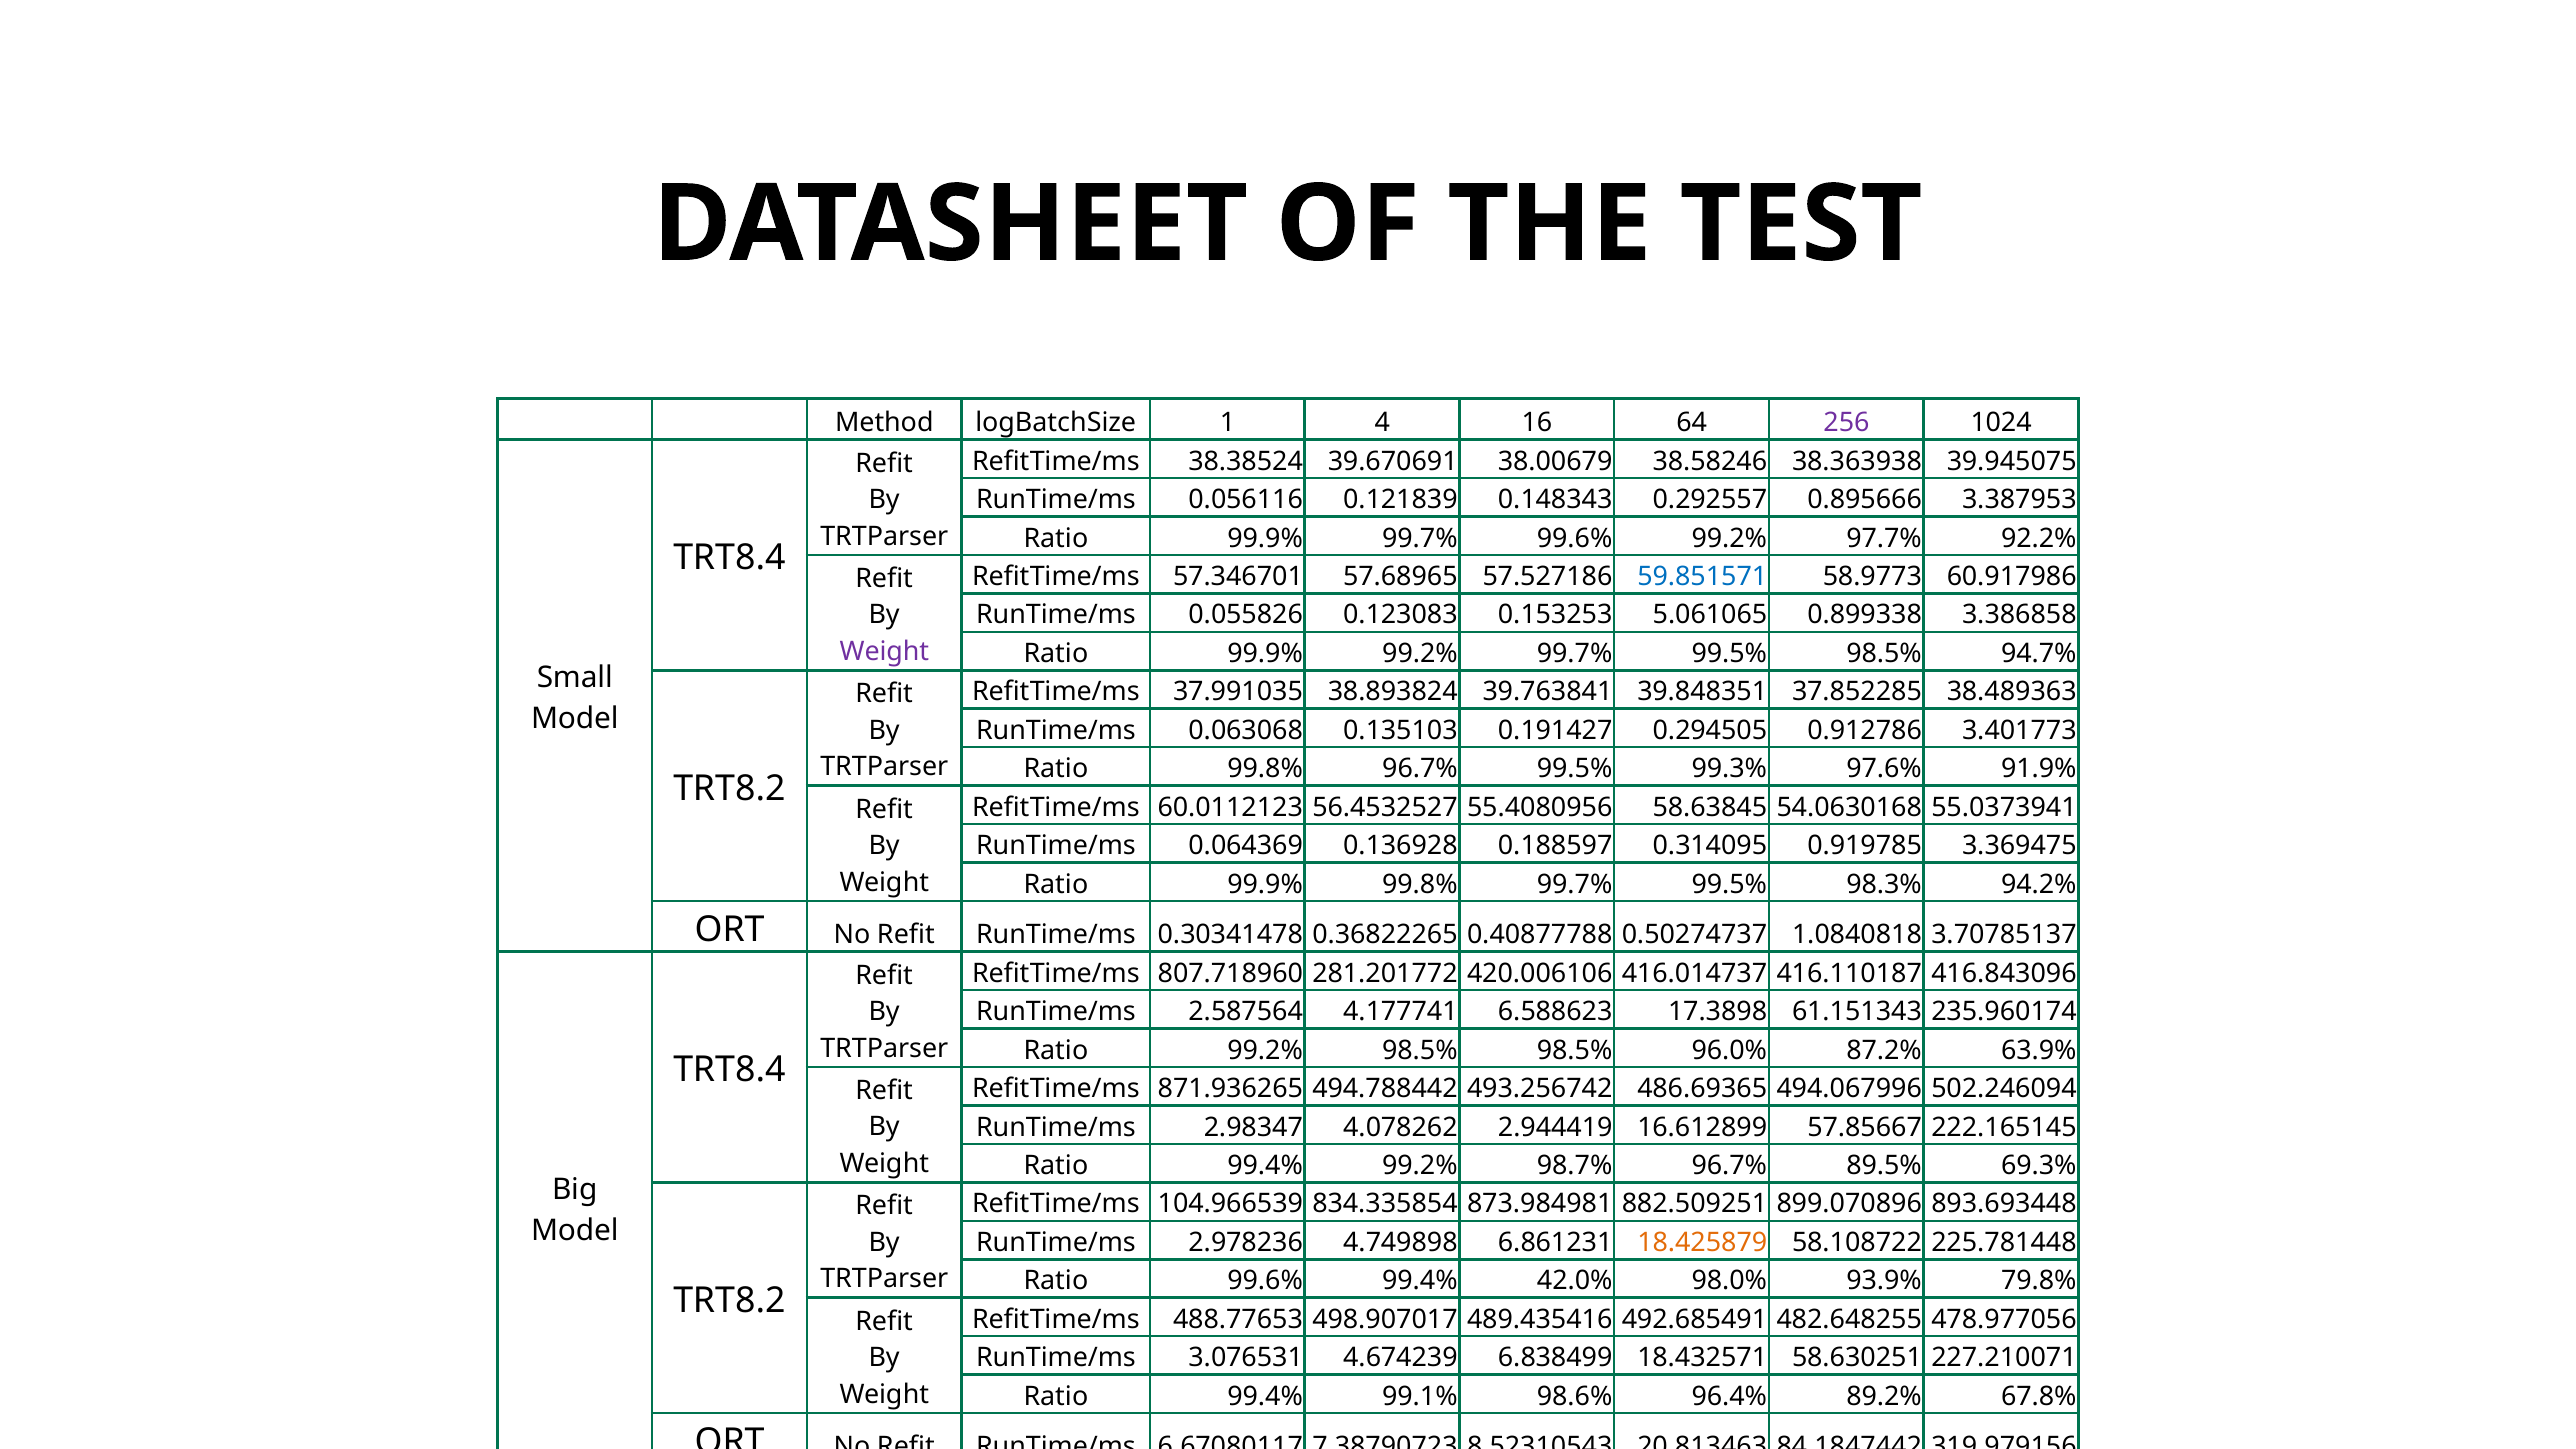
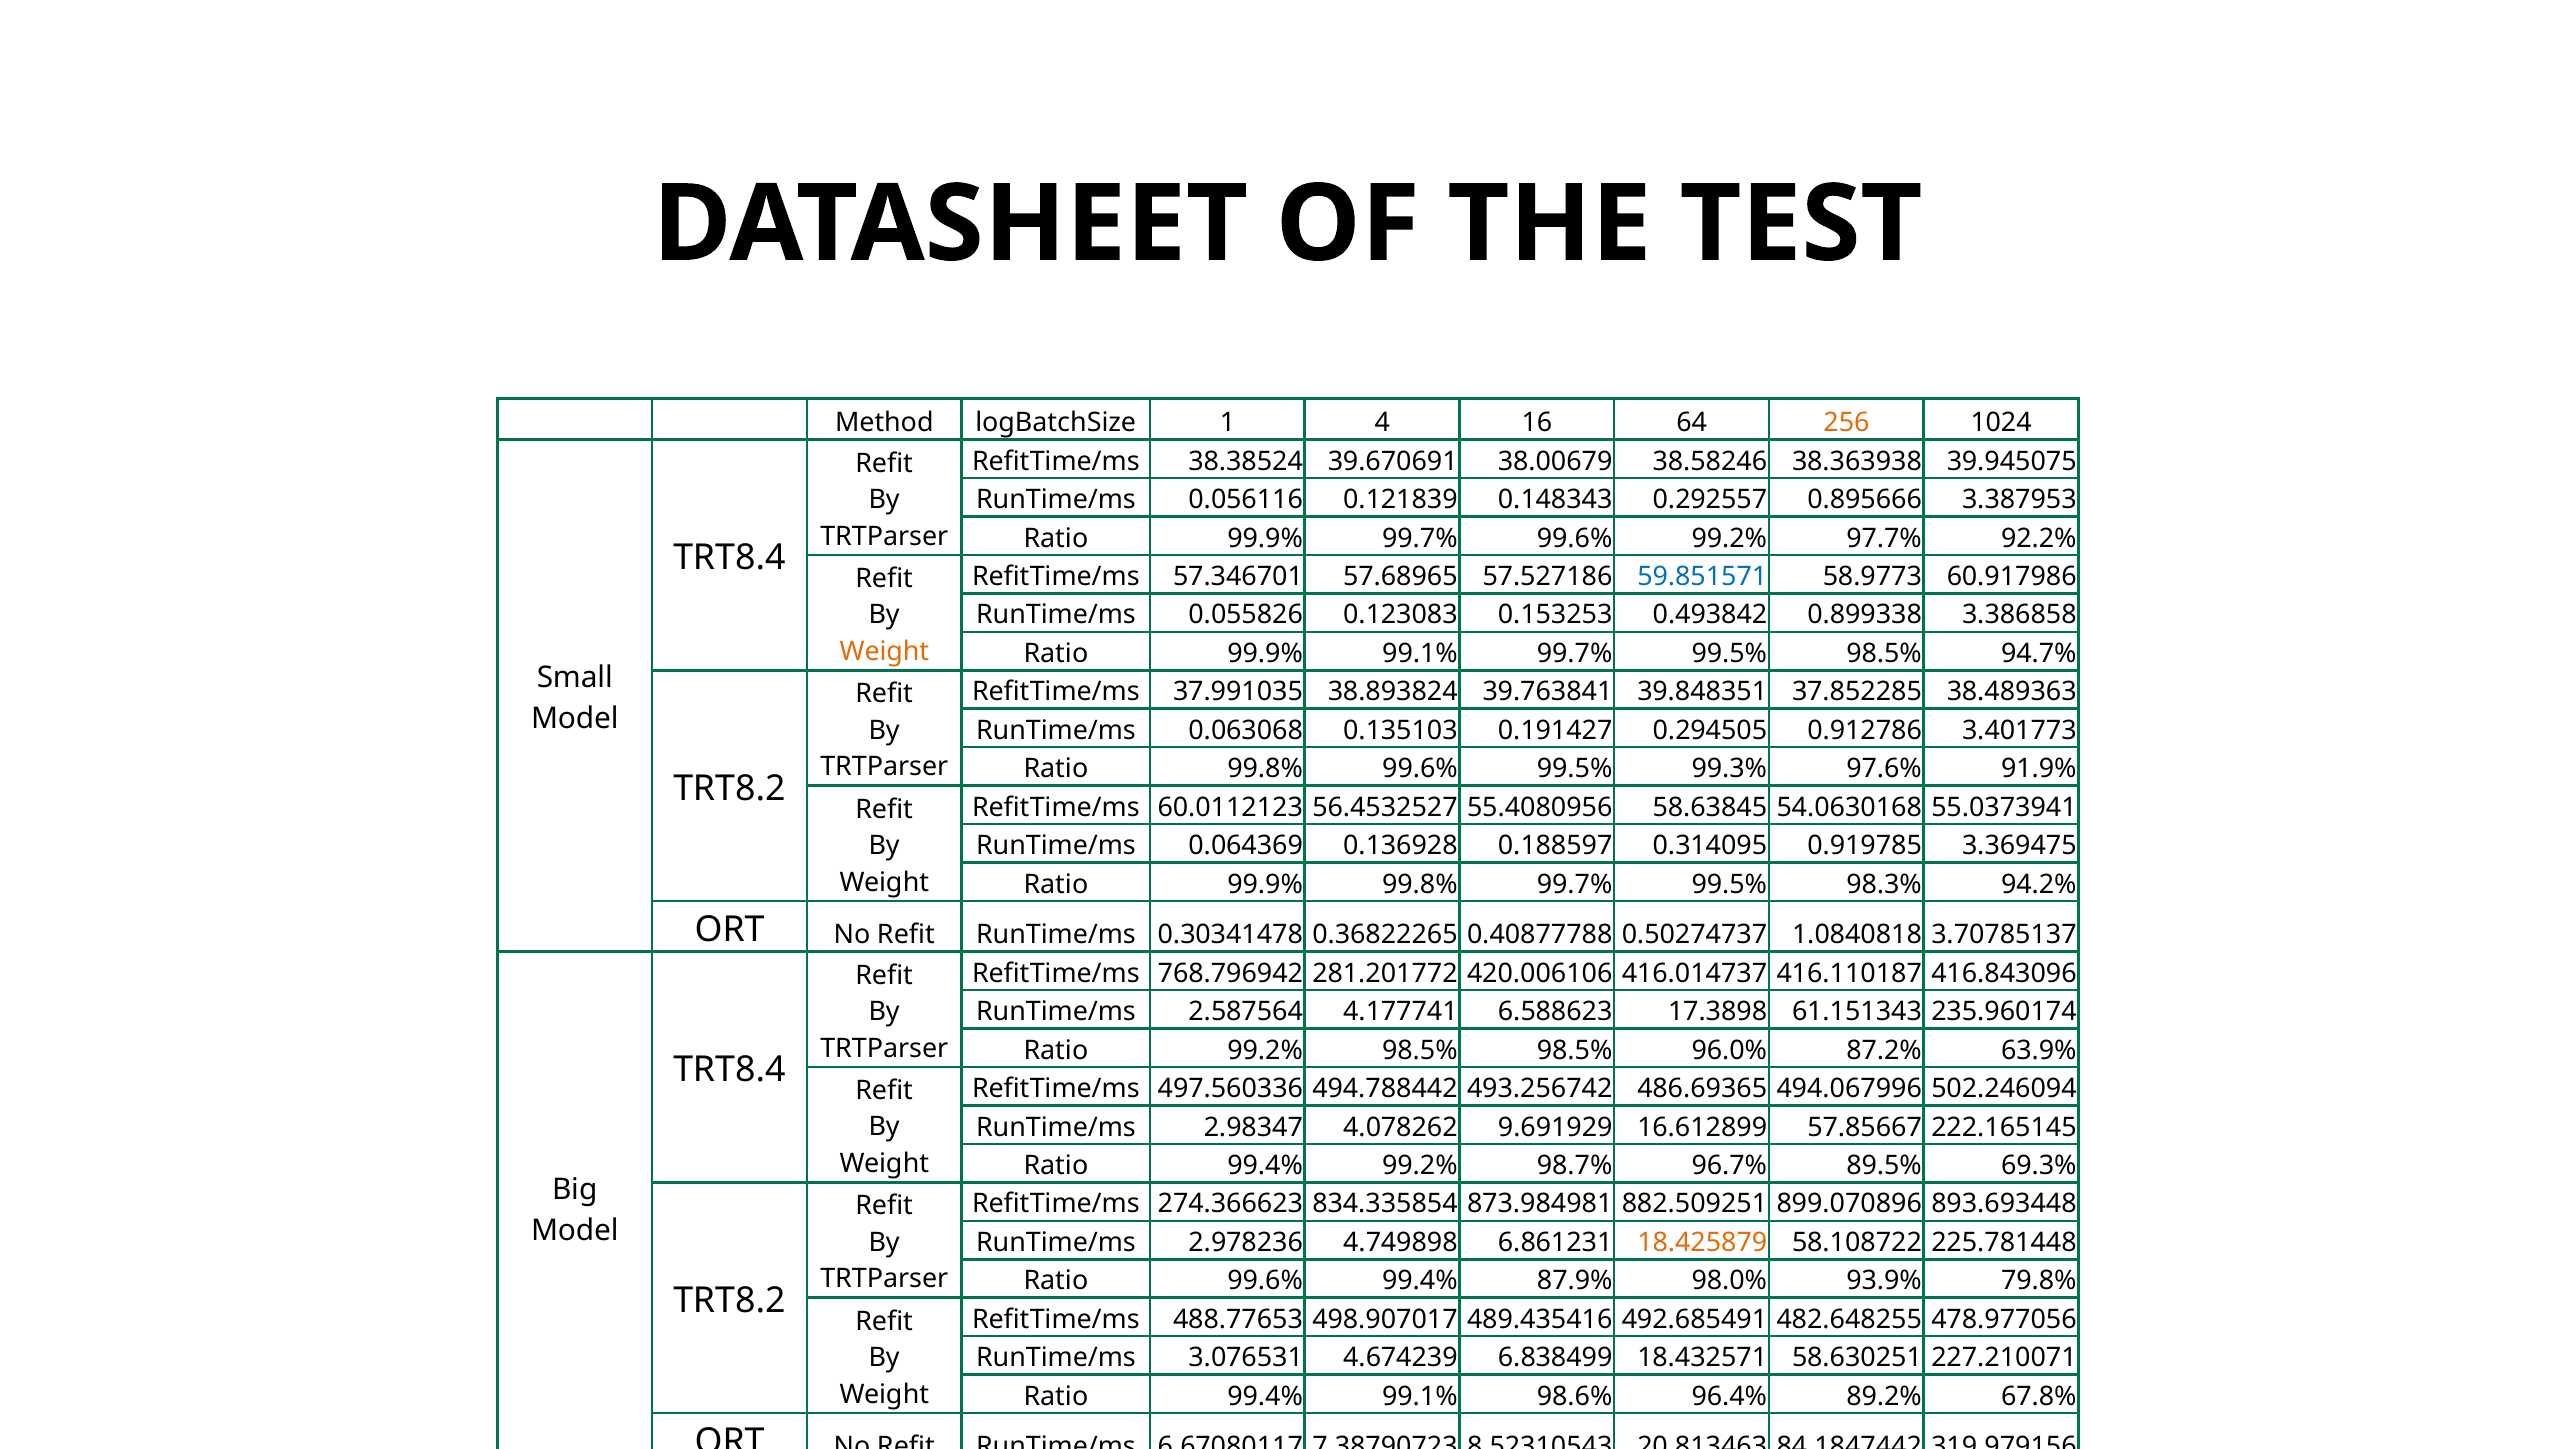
256 colour: purple -> orange
5.061065: 5.061065 -> 0.493842
Weight at (884, 652) colour: purple -> orange
99.9% 99.2%: 99.2% -> 99.1%
99.8% 96.7%: 96.7% -> 99.6%
807.718960: 807.718960 -> 768.796942
871.936265: 871.936265 -> 497.560336
2.944419: 2.944419 -> 9.691929
104.966539: 104.966539 -> 274.366623
42.0%: 42.0% -> 87.9%
